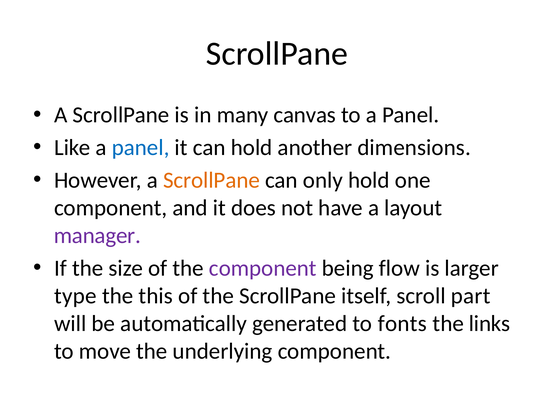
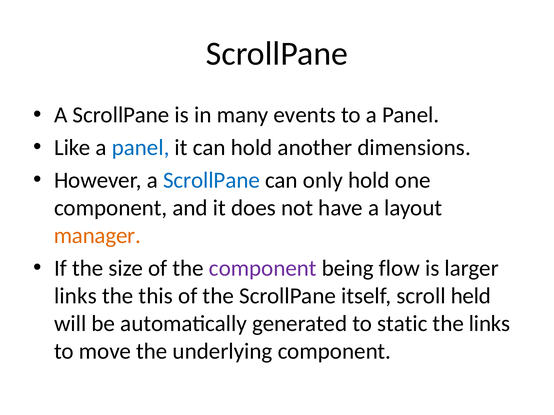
canvas: canvas -> events
ScrollPane at (211, 180) colour: orange -> blue
manager colour: purple -> orange
type at (75, 296): type -> links
part: part -> held
fonts: fonts -> static
